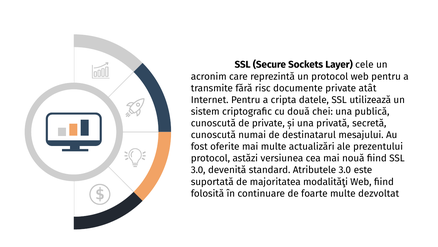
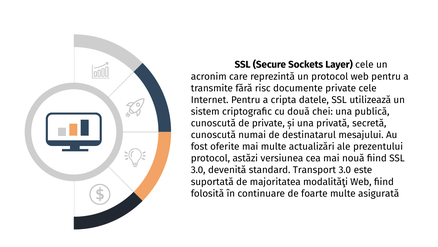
private atât: atât -> cele
Atributele: Atributele -> Transport
dezvoltat: dezvoltat -> asigurată
